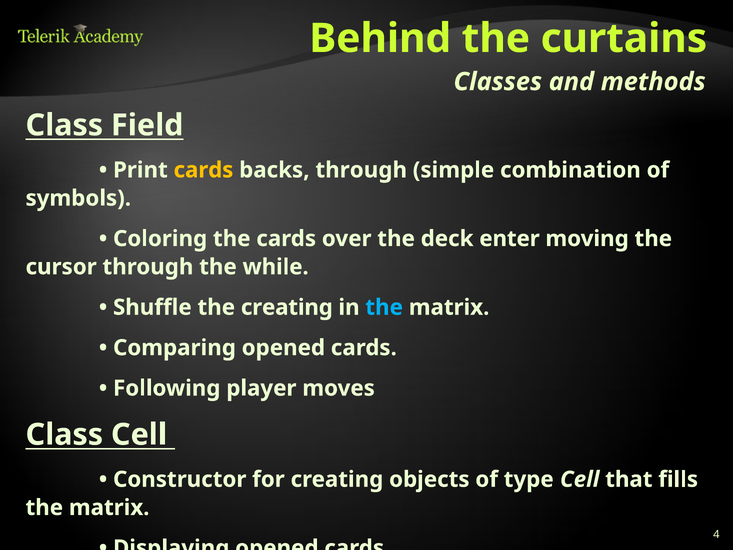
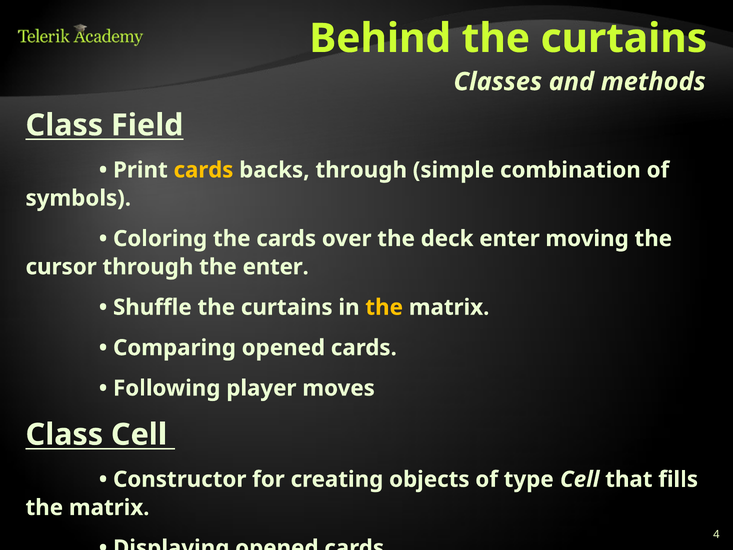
the while: while -> enter
Shuffle the creating: creating -> curtains
the at (384, 307) colour: light blue -> yellow
